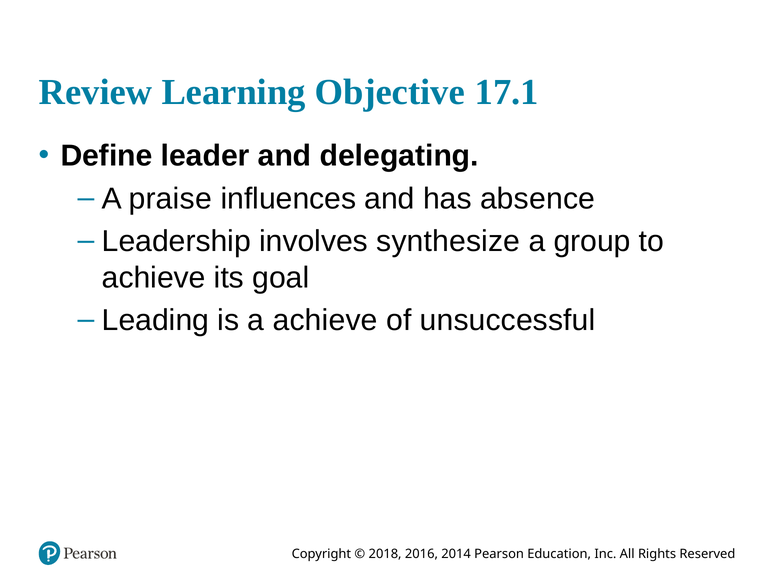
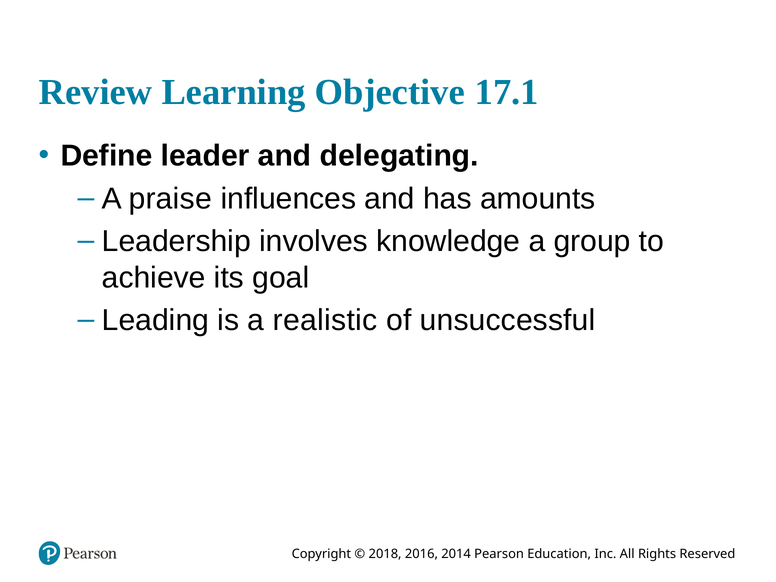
absence: absence -> amounts
synthesize: synthesize -> knowledge
a achieve: achieve -> realistic
